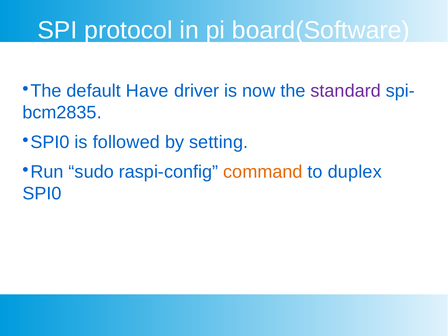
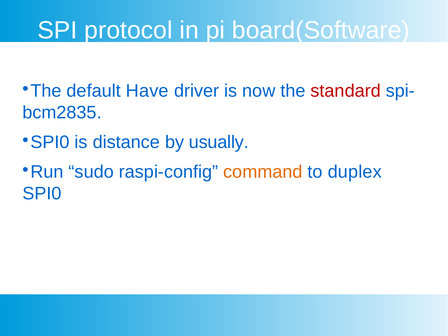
standard colour: purple -> red
followed: followed -> distance
setting: setting -> usually
